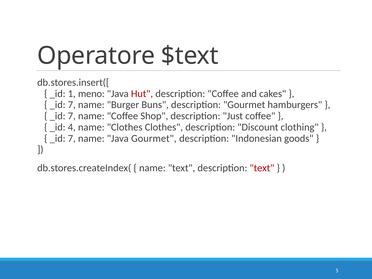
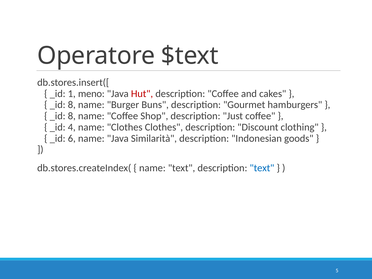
7 at (72, 105): 7 -> 8
7 at (72, 116): 7 -> 8
7 at (72, 138): 7 -> 6
Java Gourmet: Gourmet -> Similarità
text at (262, 168) colour: red -> blue
